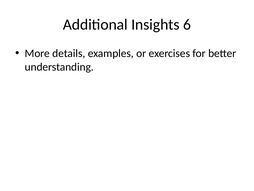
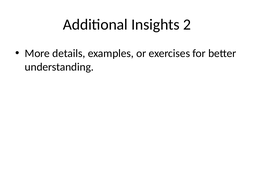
6: 6 -> 2
